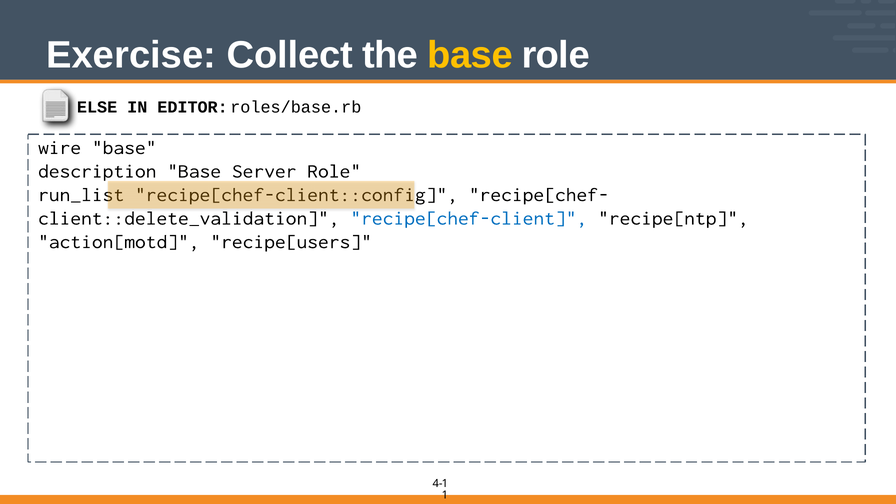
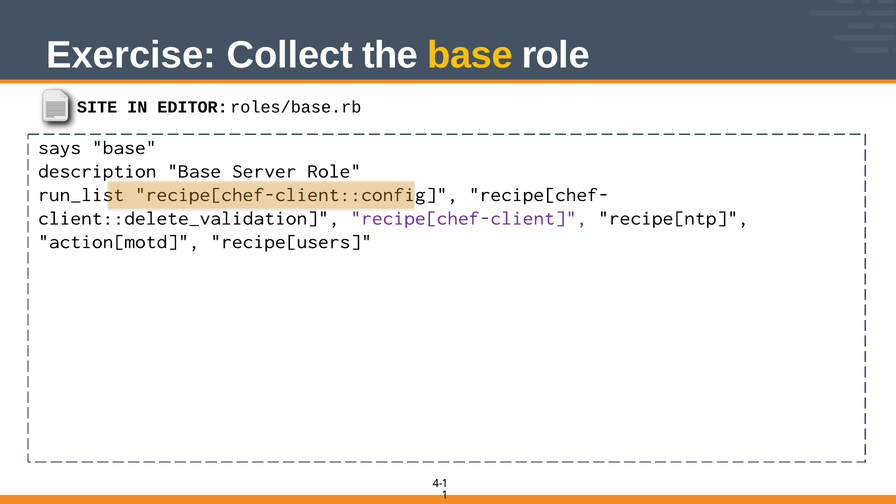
ELSE: ELSE -> SITE
wire: wire -> says
recipe[chef-client colour: blue -> purple
